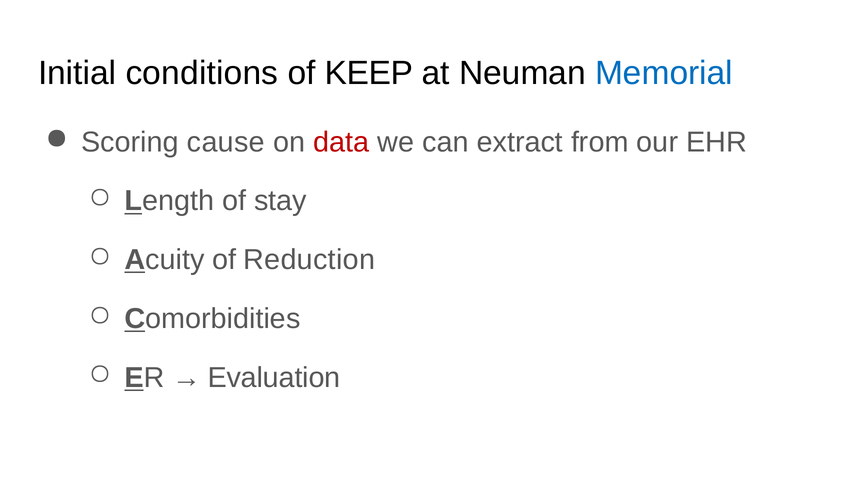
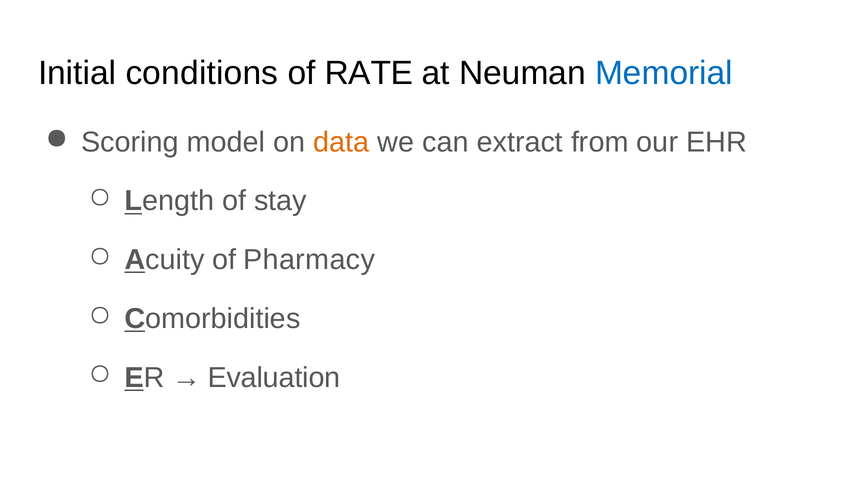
KEEP: KEEP -> RATE
cause: cause -> model
data colour: red -> orange
Reduction: Reduction -> Pharmacy
